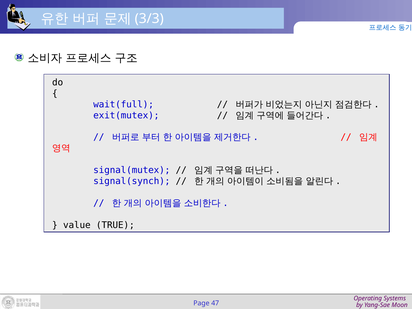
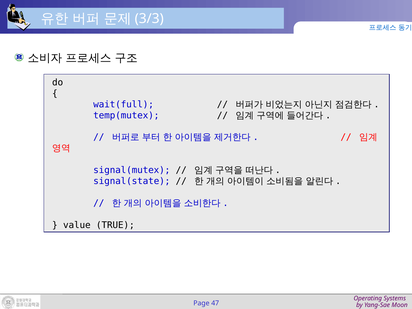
exit(mutex: exit(mutex -> temp(mutex
signal(synch: signal(synch -> signal(state
